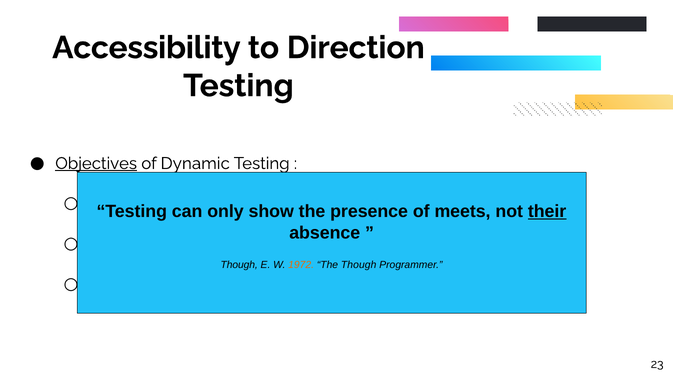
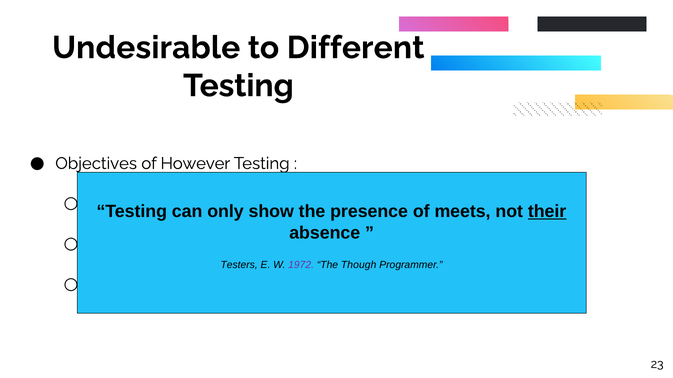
Accessibility: Accessibility -> Undesirable
Direction: Direction -> Different
Objectives underline: present -> none
Dynamic: Dynamic -> However
Though at (239, 265): Though -> Testers
1972 colour: orange -> purple
